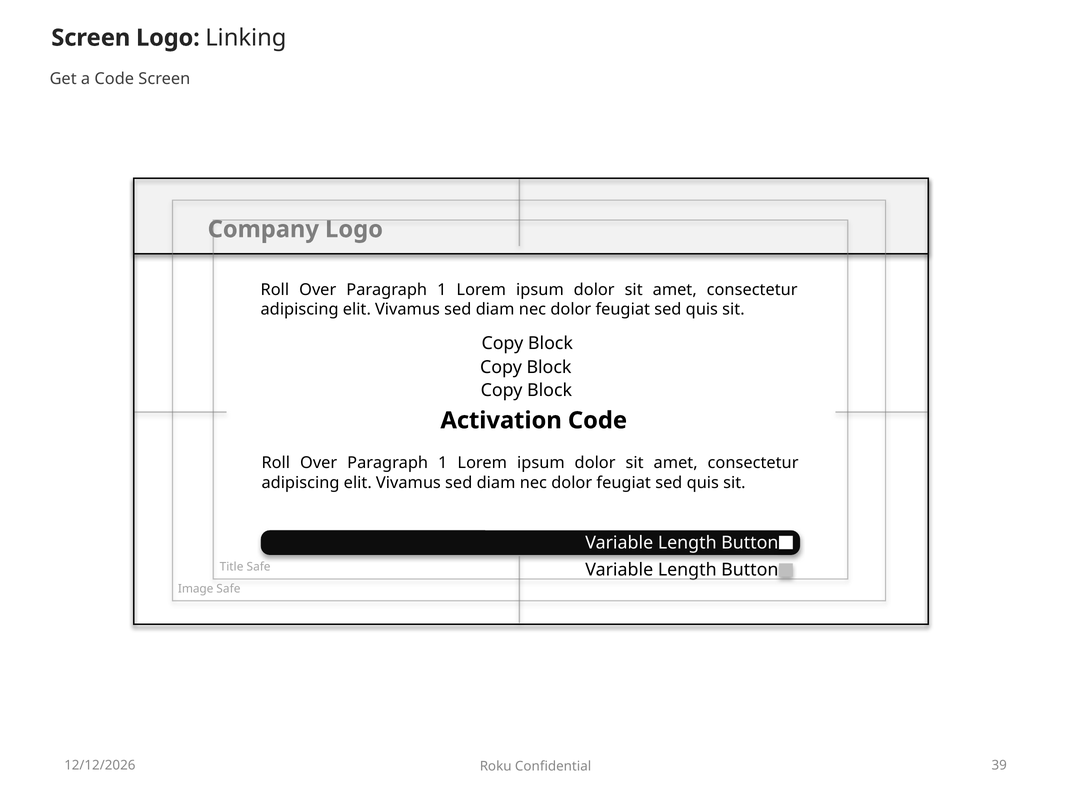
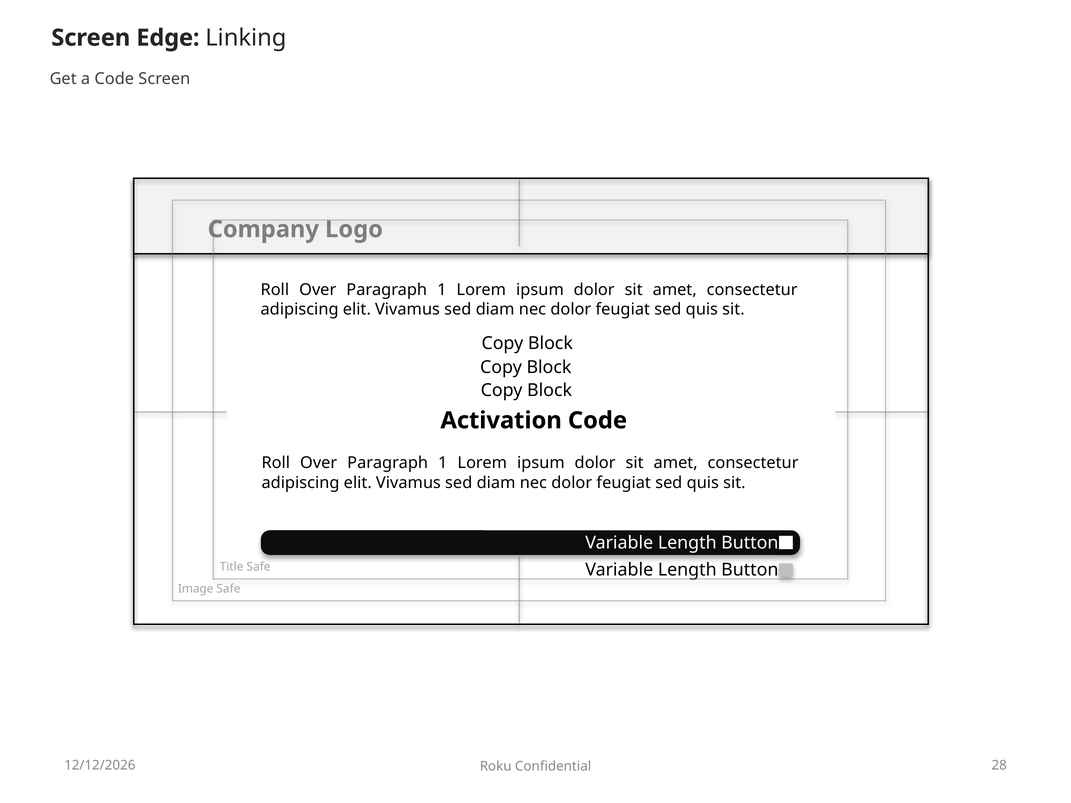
Screen Logo: Logo -> Edge
39: 39 -> 28
